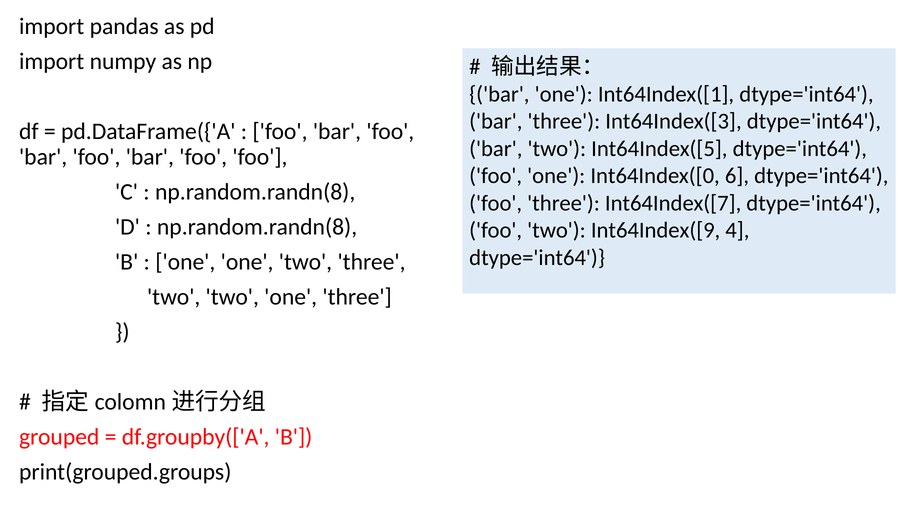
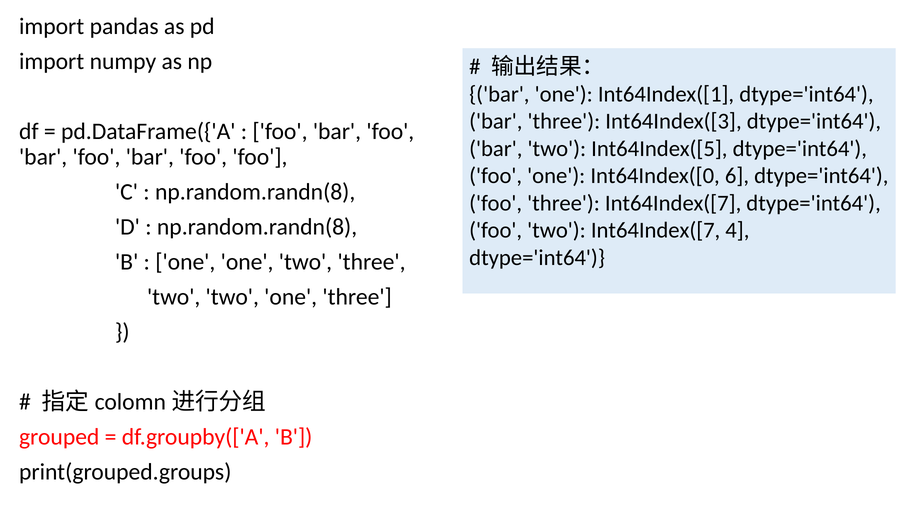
two Int64Index([9: Int64Index([9 -> Int64Index([7
